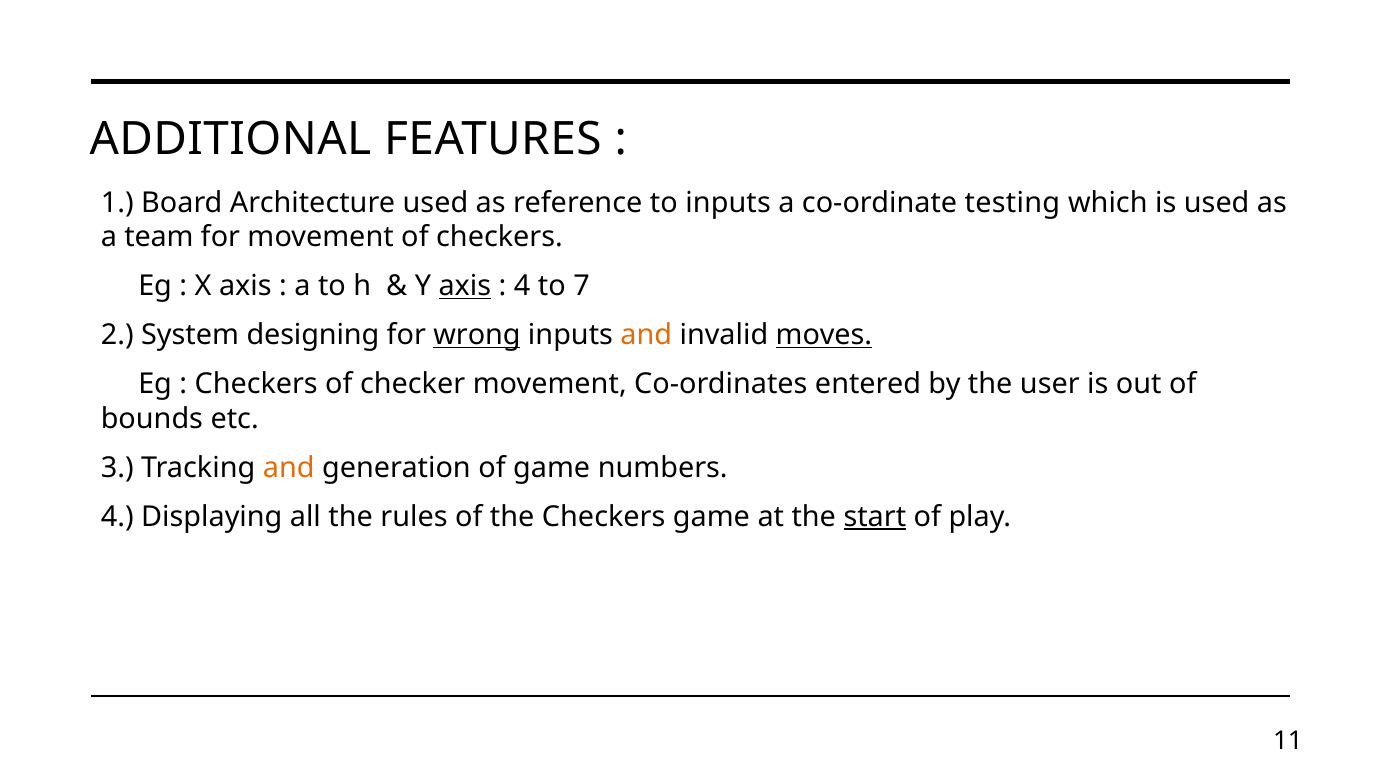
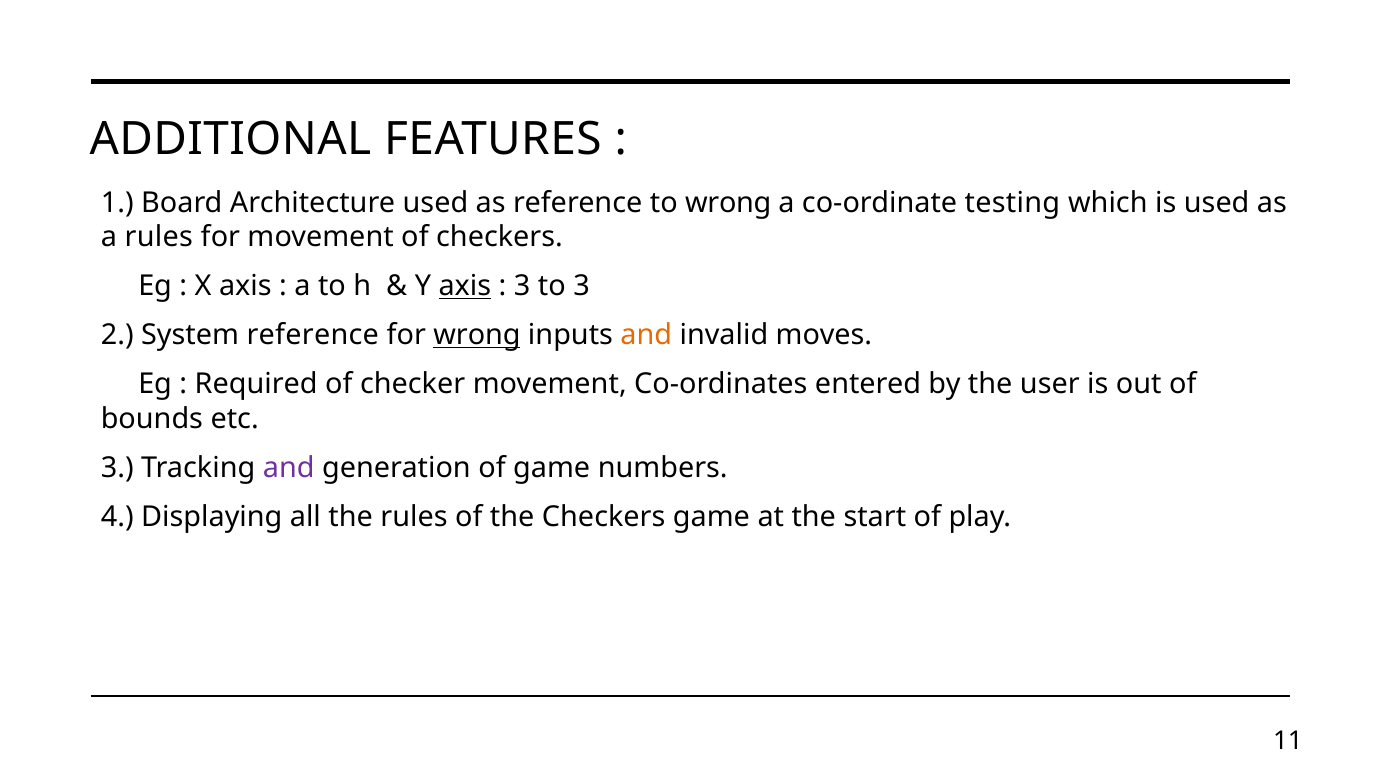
to inputs: inputs -> wrong
a team: team -> rules
4 at (522, 286): 4 -> 3
to 7: 7 -> 3
System designing: designing -> reference
moves underline: present -> none
Checkers at (256, 384): Checkers -> Required
and at (289, 468) colour: orange -> purple
start underline: present -> none
